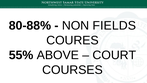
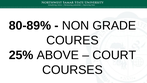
80-88%: 80-88% -> 80-89%
FIELDS: FIELDS -> GRADE
55%: 55% -> 25%
